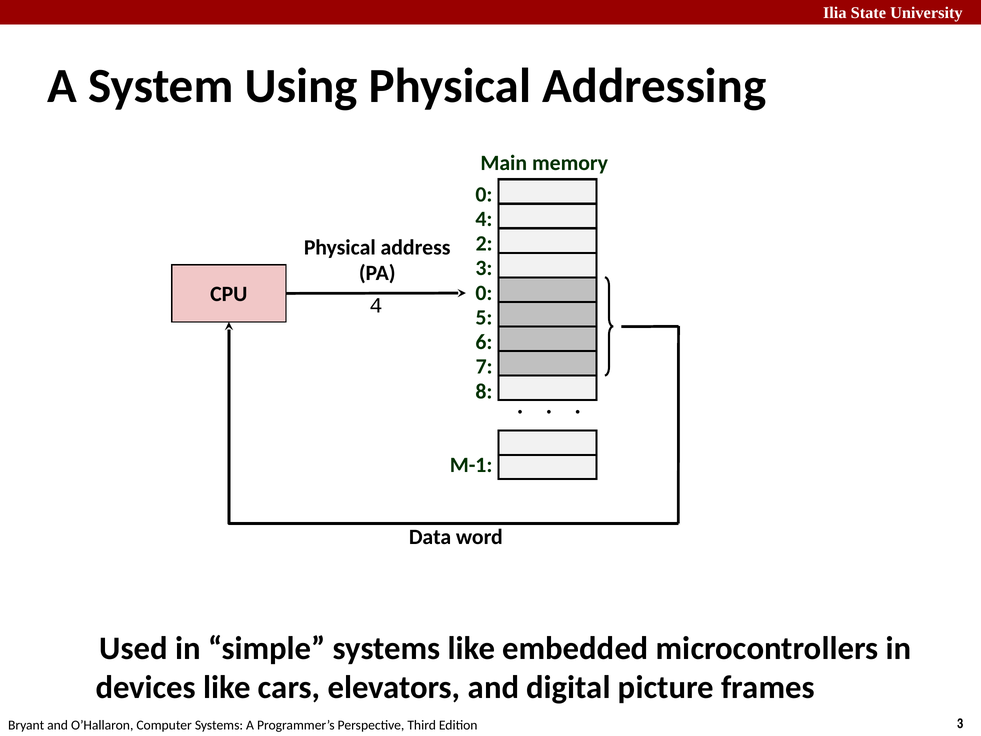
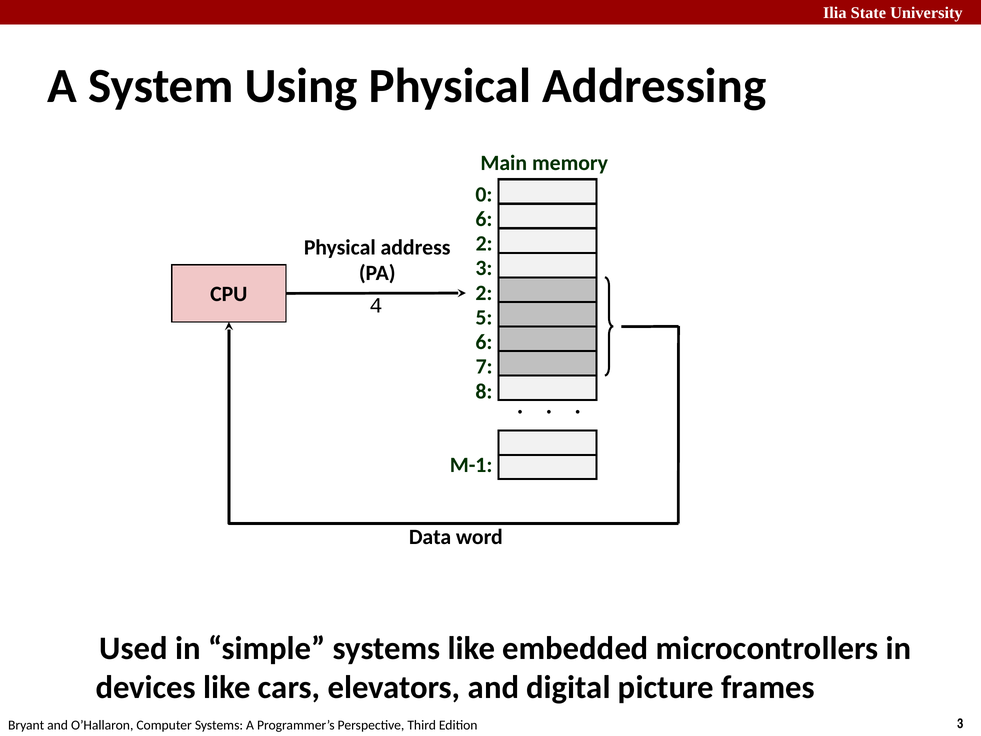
4 at (484, 219): 4 -> 6
0 at (484, 293): 0 -> 2
